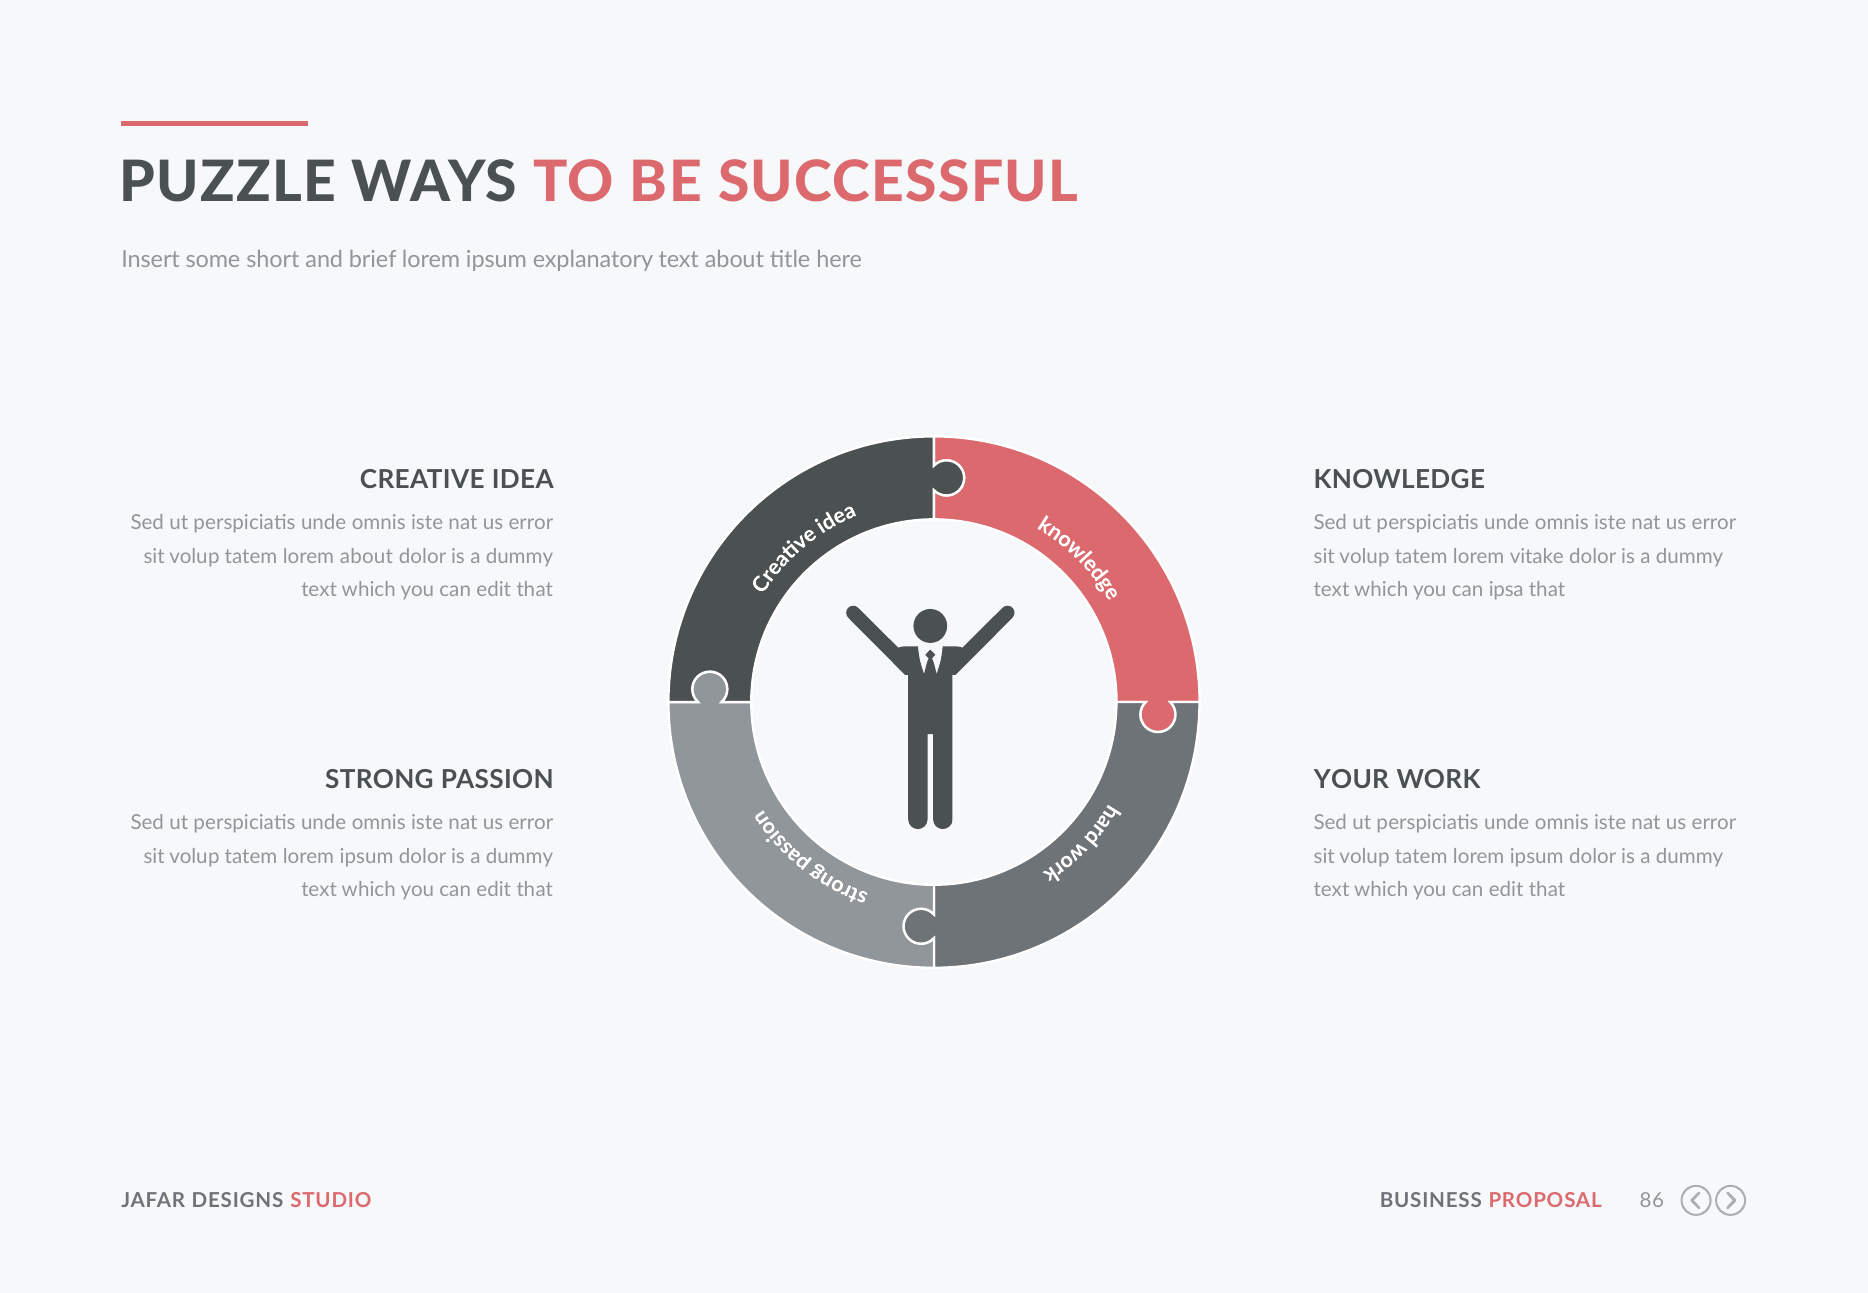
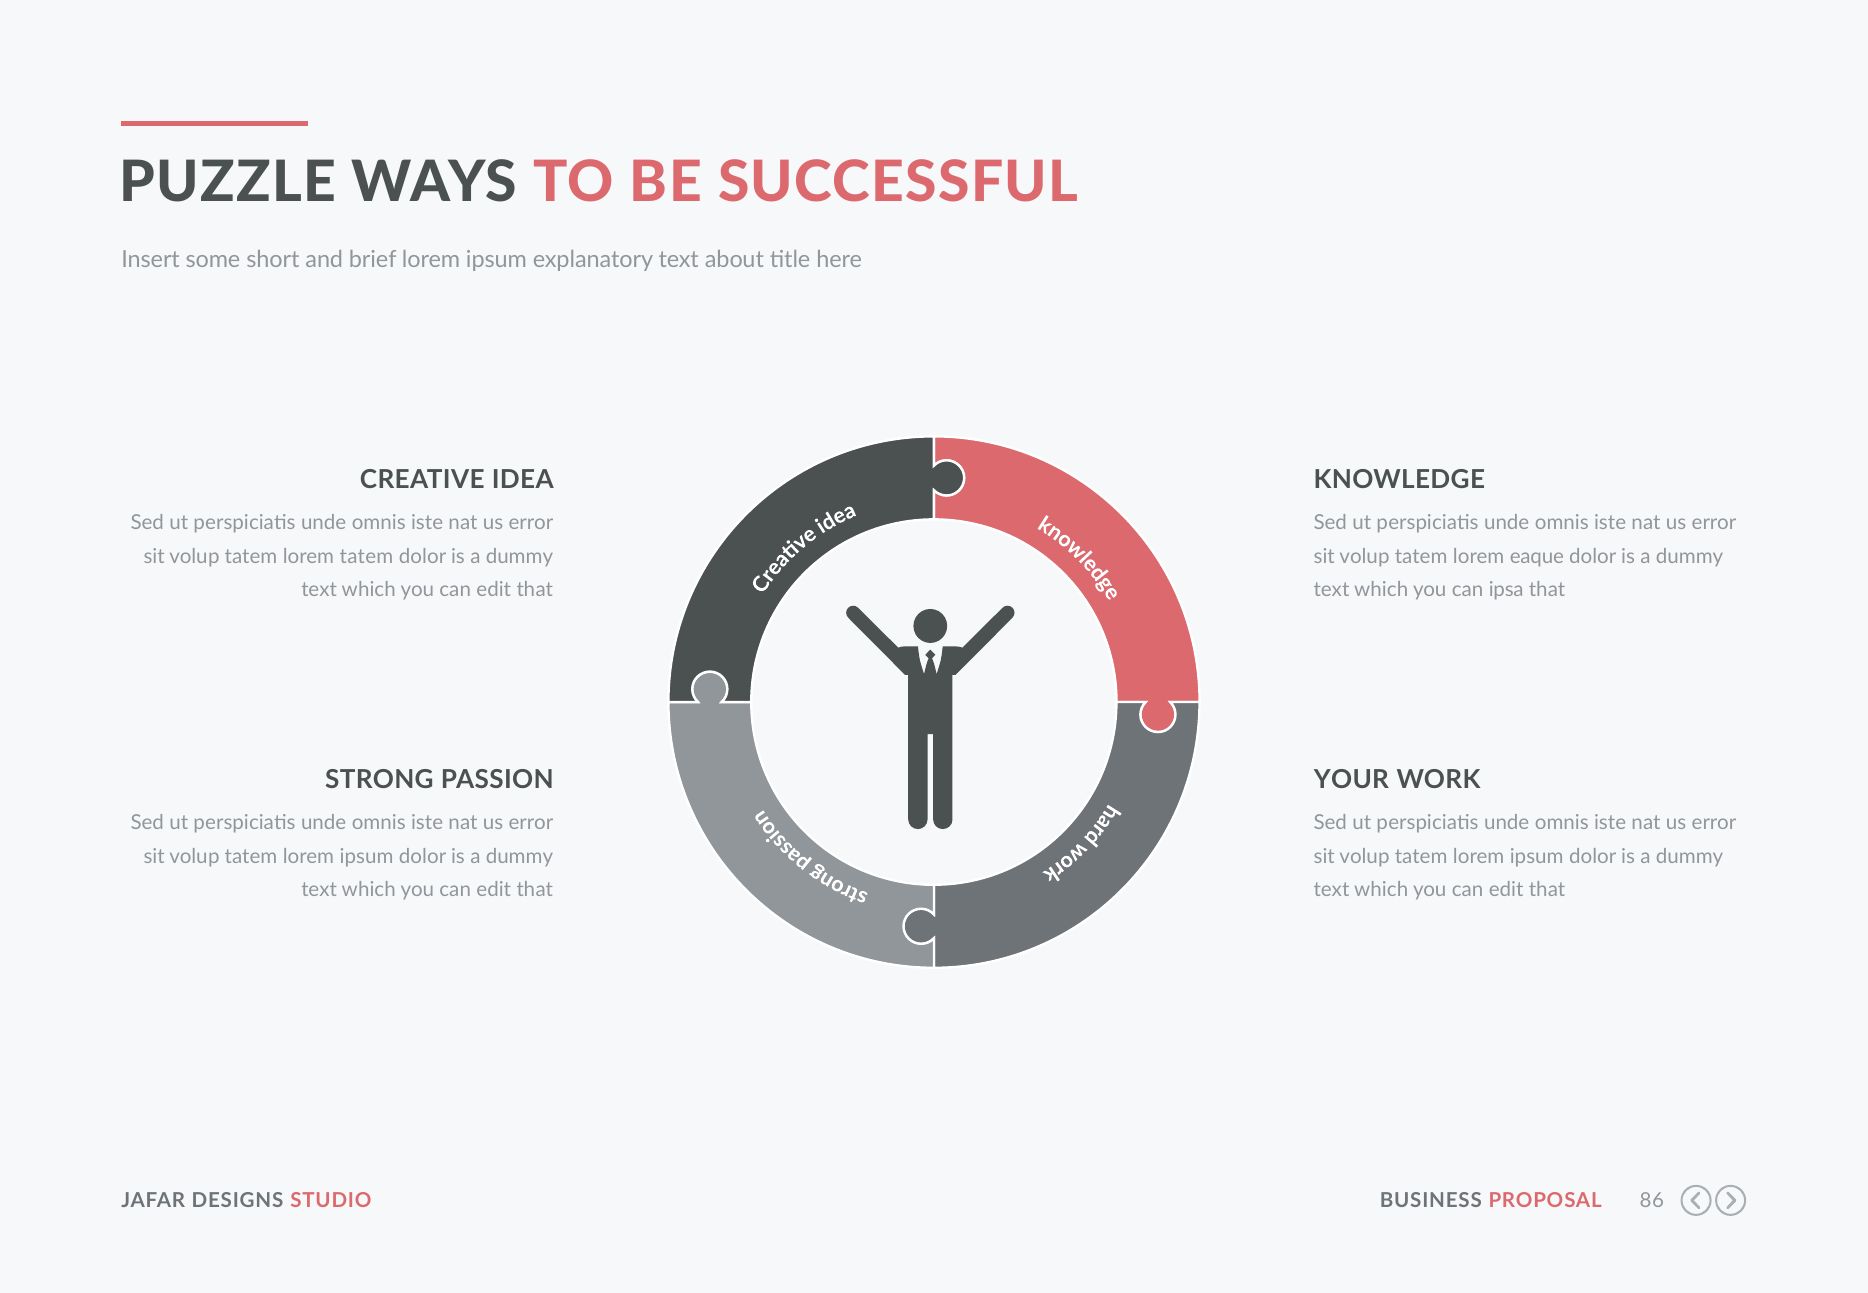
lorem about: about -> tatem
vitake: vitake -> eaque
